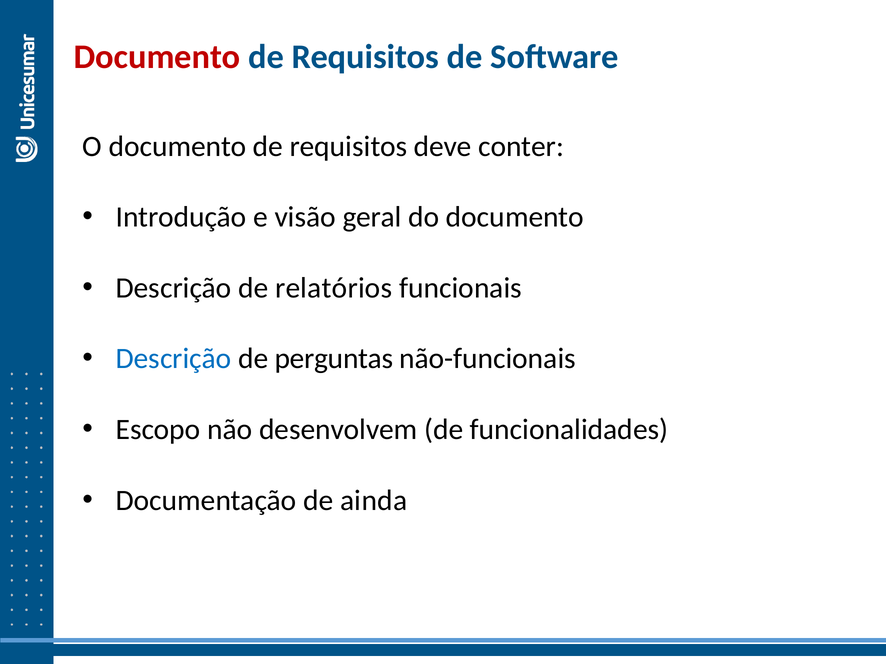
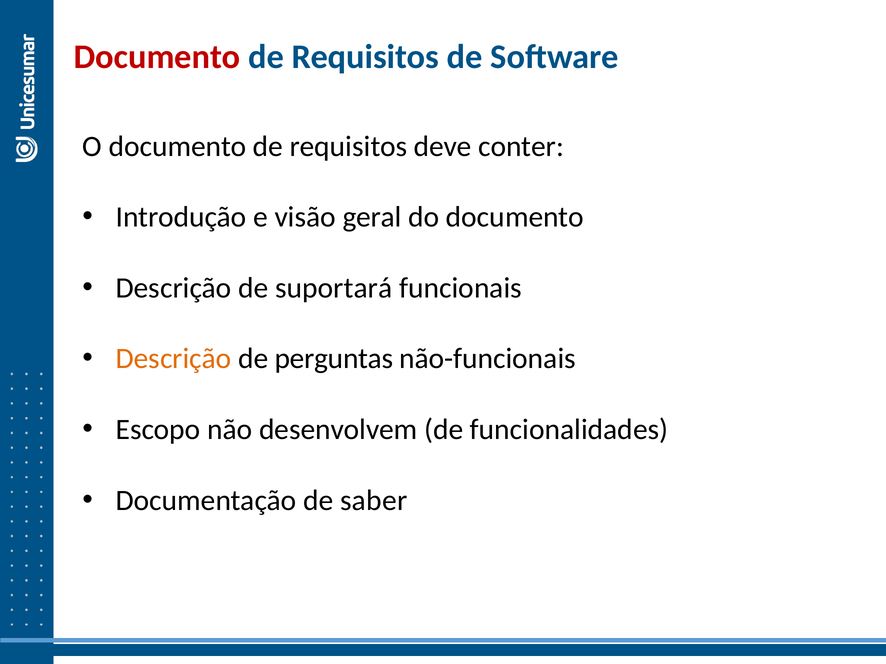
relatórios: relatórios -> suportará
Descrição at (174, 359) colour: blue -> orange
ainda: ainda -> saber
